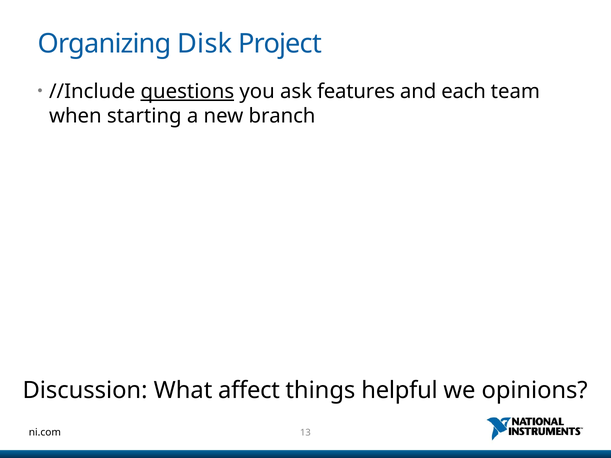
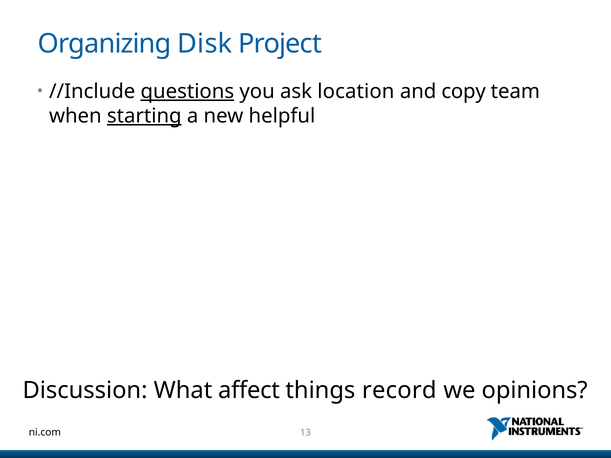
features: features -> location
each: each -> copy
starting underline: none -> present
branch: branch -> helpful
helpful: helpful -> record
